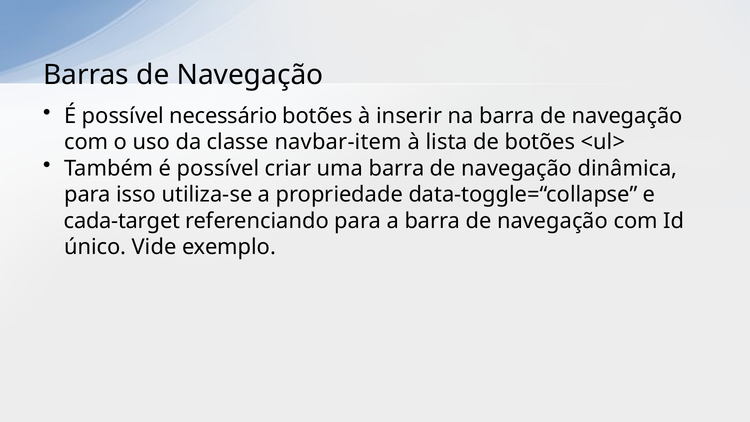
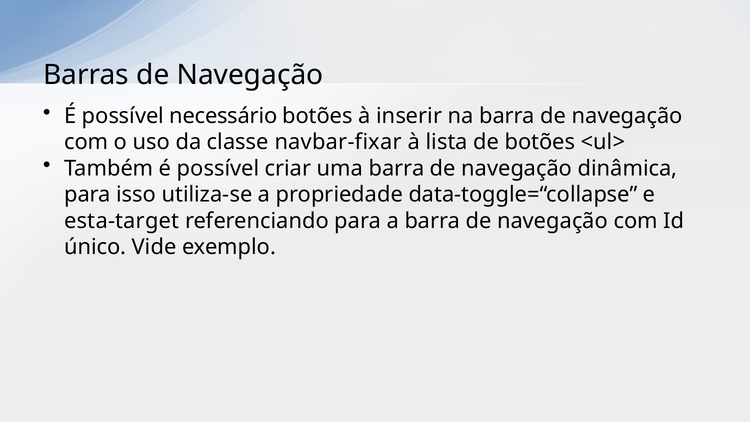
navbar-item: navbar-item -> navbar-fixar
cada-target: cada-target -> esta-target
